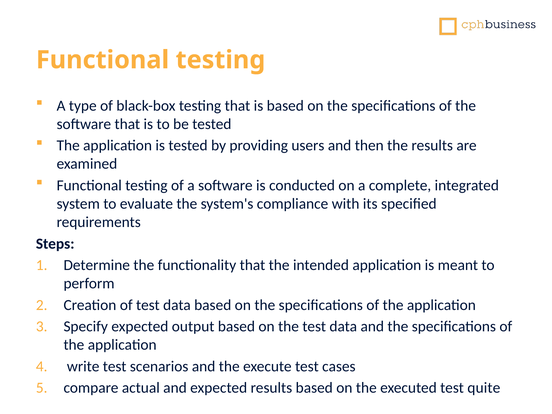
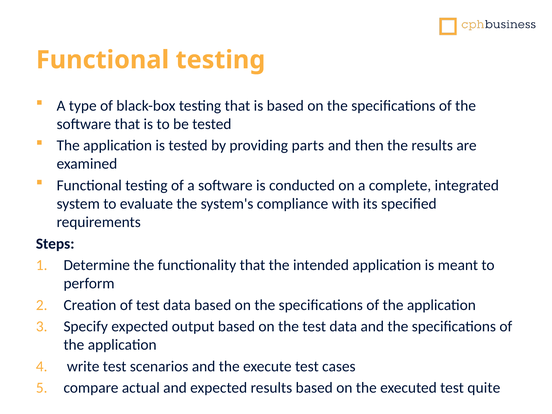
users: users -> parts
